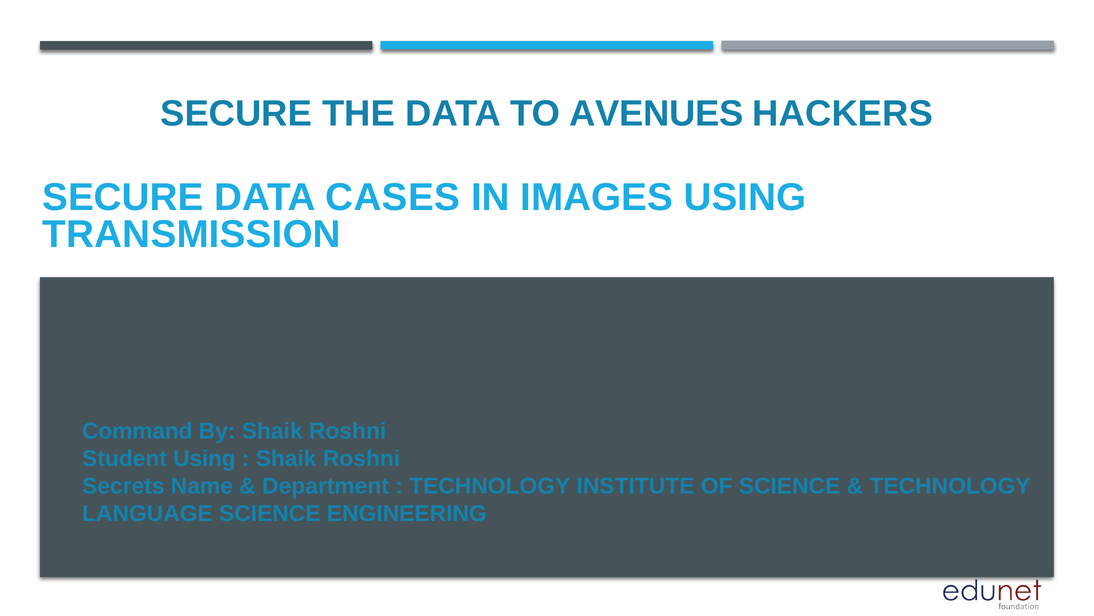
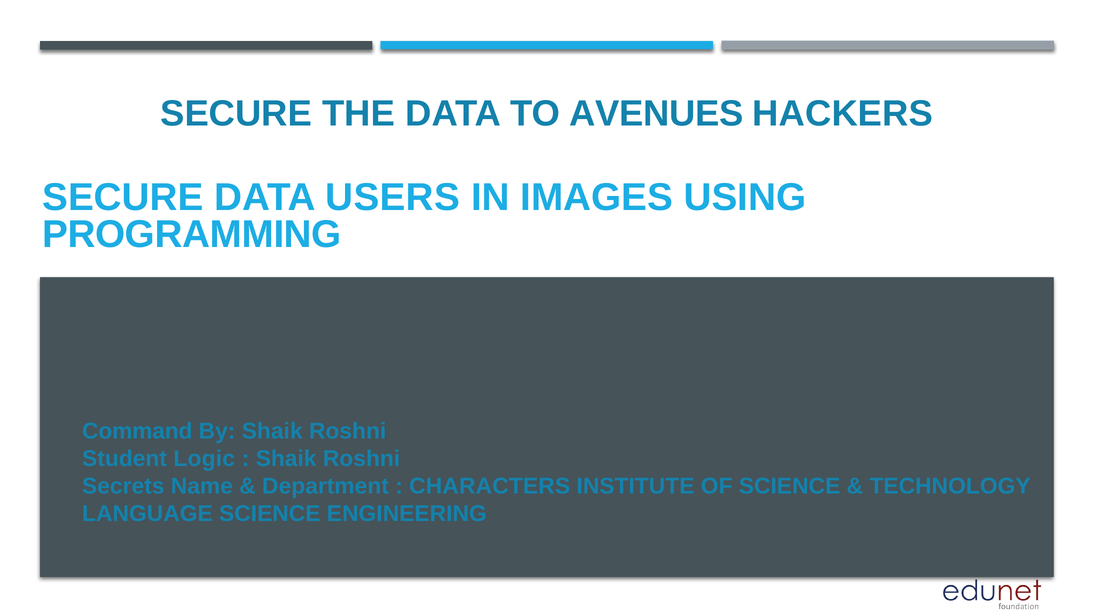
CASES: CASES -> USERS
TRANSMISSION: TRANSMISSION -> PROGRAMMING
Student Using: Using -> Logic
TECHNOLOGY at (490, 486): TECHNOLOGY -> CHARACTERS
